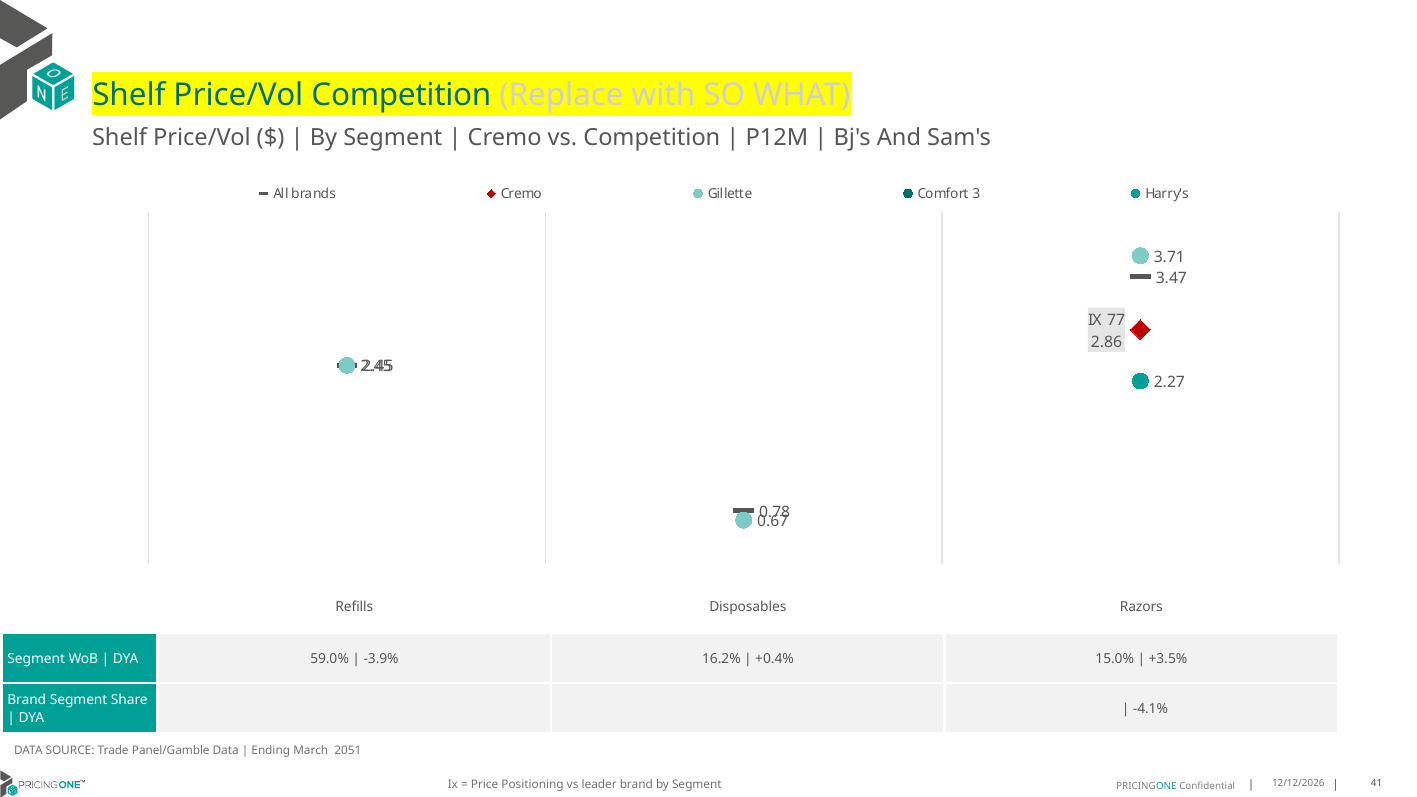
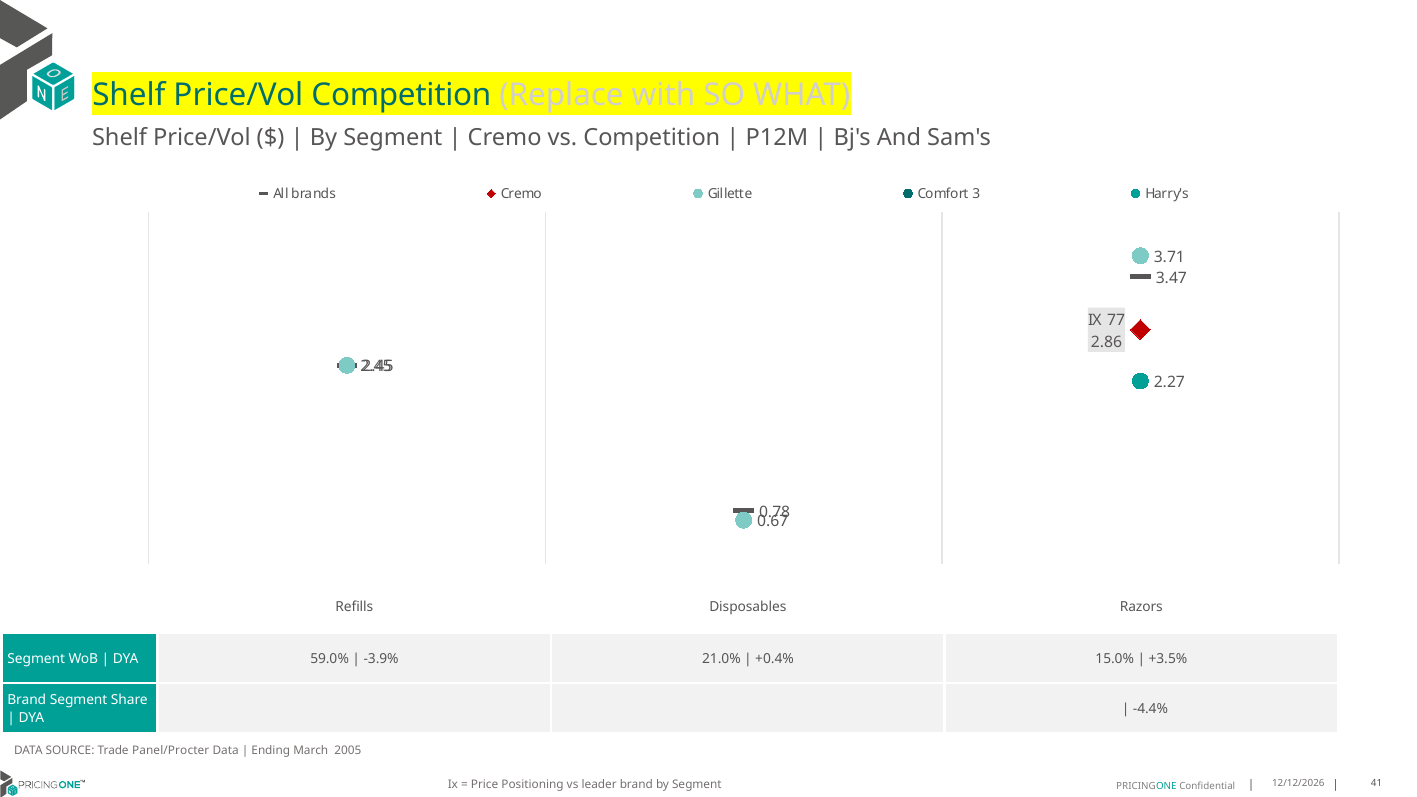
16.2%: 16.2% -> 21.0%
-4.1%: -4.1% -> -4.4%
Panel/Gamble: Panel/Gamble -> Panel/Procter
2051: 2051 -> 2005
